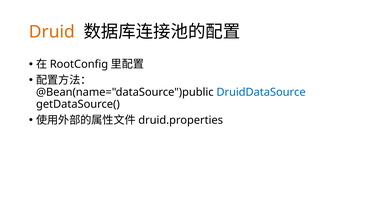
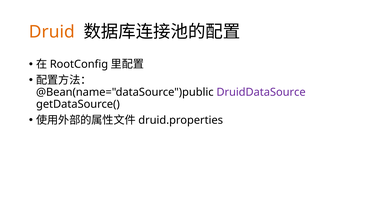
DruidDataSource colour: blue -> purple
